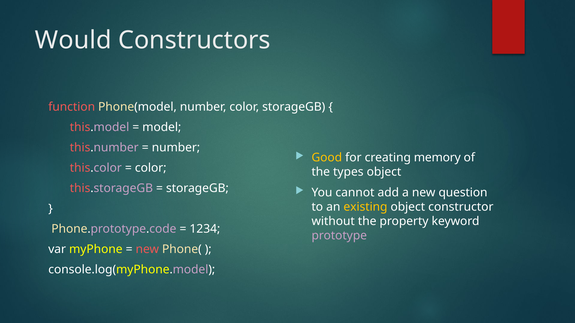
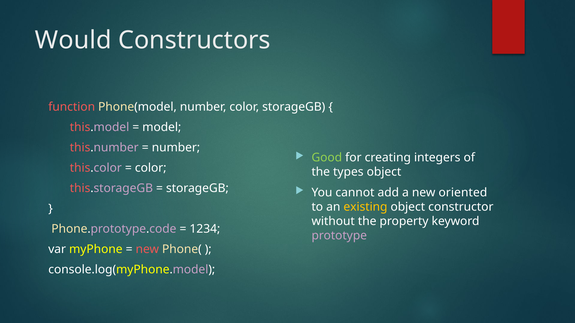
Good colour: yellow -> light green
memory: memory -> integers
question: question -> oriented
